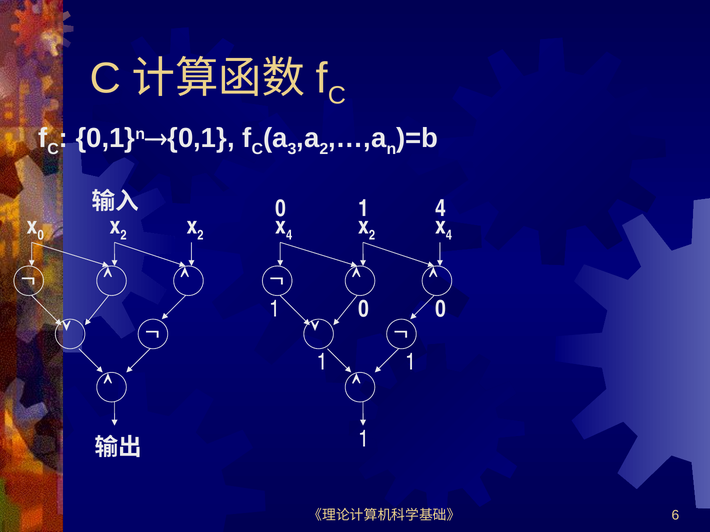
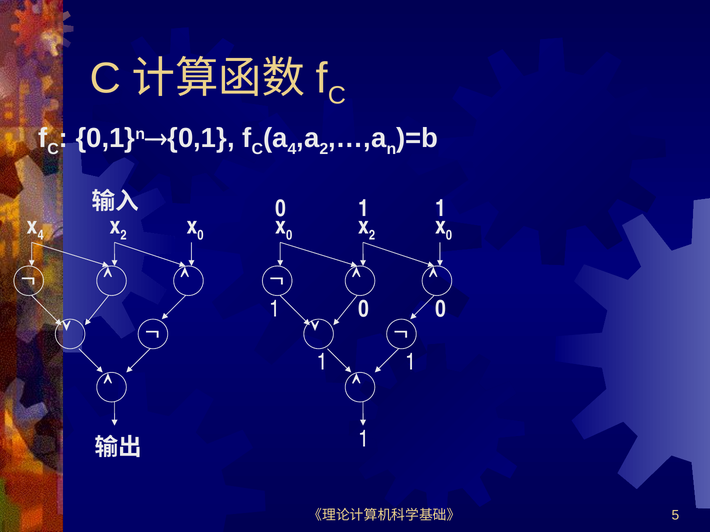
3 at (292, 149): 3 -> 4
4 at (440, 209): 4 -> 1
0 at (41, 236): 0 -> 4
2 at (200, 236): 2 -> 0
4 at (289, 236): 4 -> 0
4 at (449, 236): 4 -> 0
6: 6 -> 5
